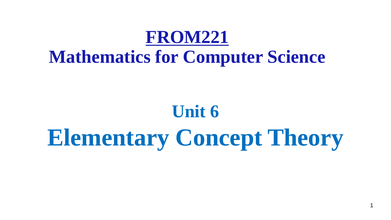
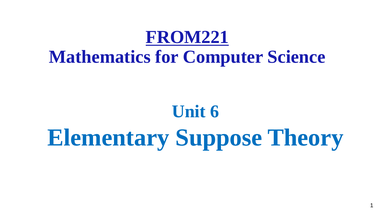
Concept: Concept -> Suppose
